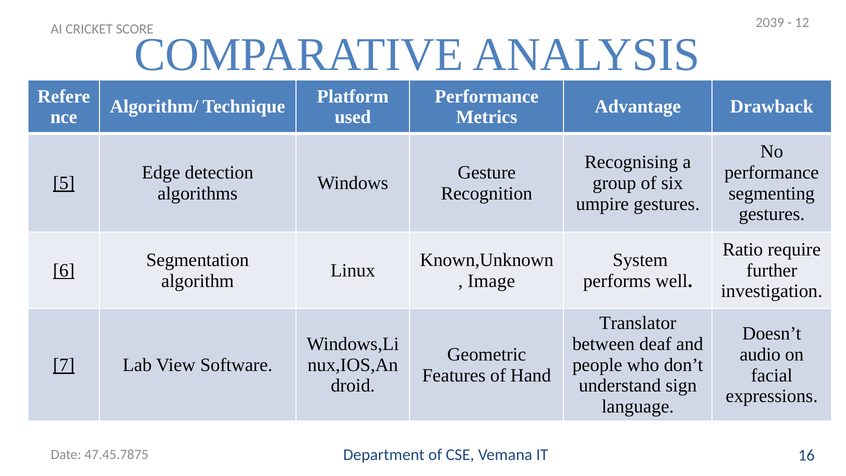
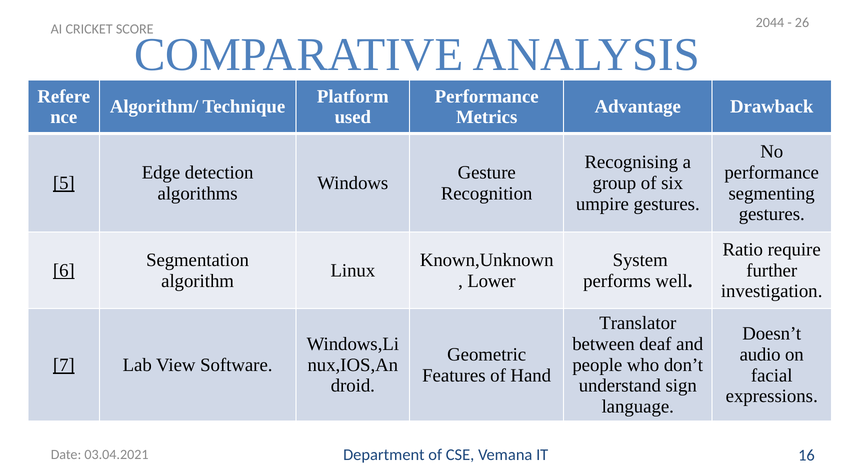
2039: 2039 -> 2044
12: 12 -> 26
Image: Image -> Lower
47.45.7875: 47.45.7875 -> 03.04.2021
